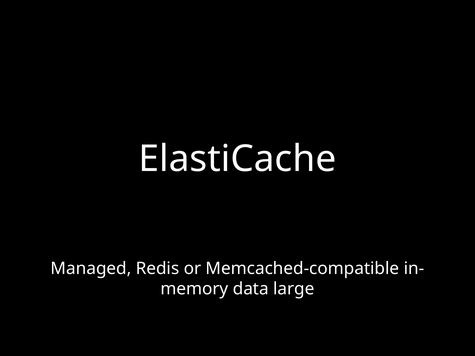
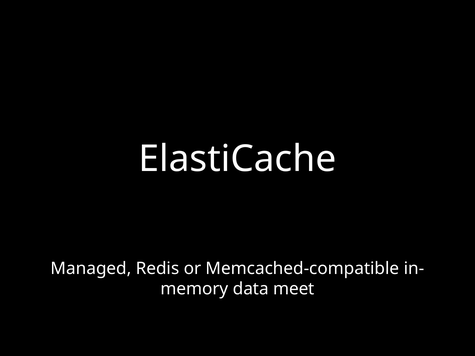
large: large -> meet
